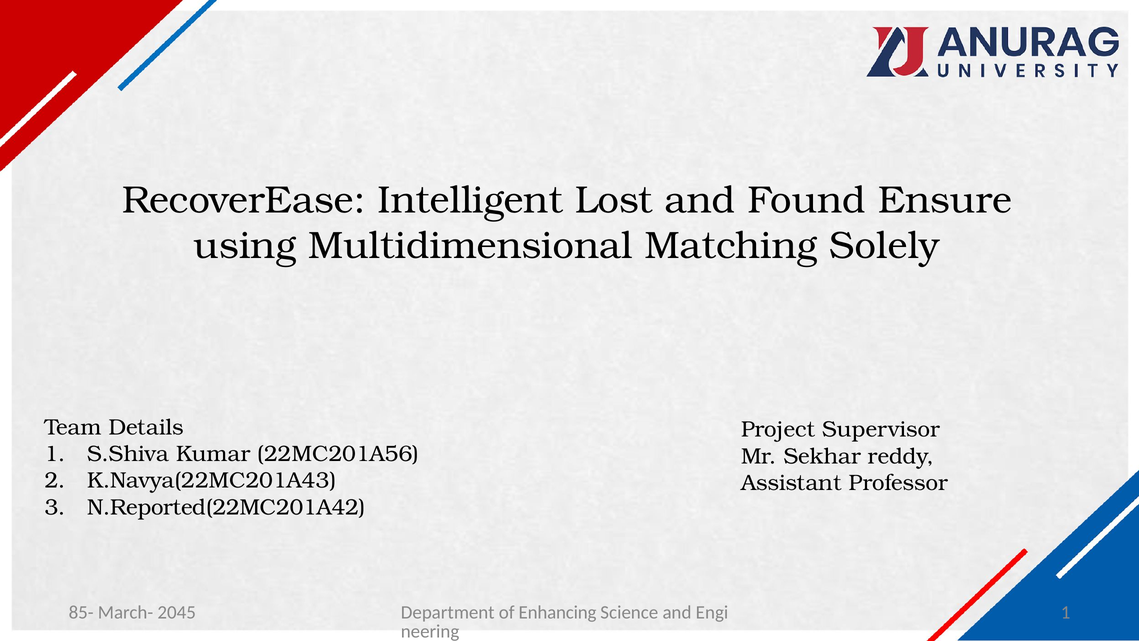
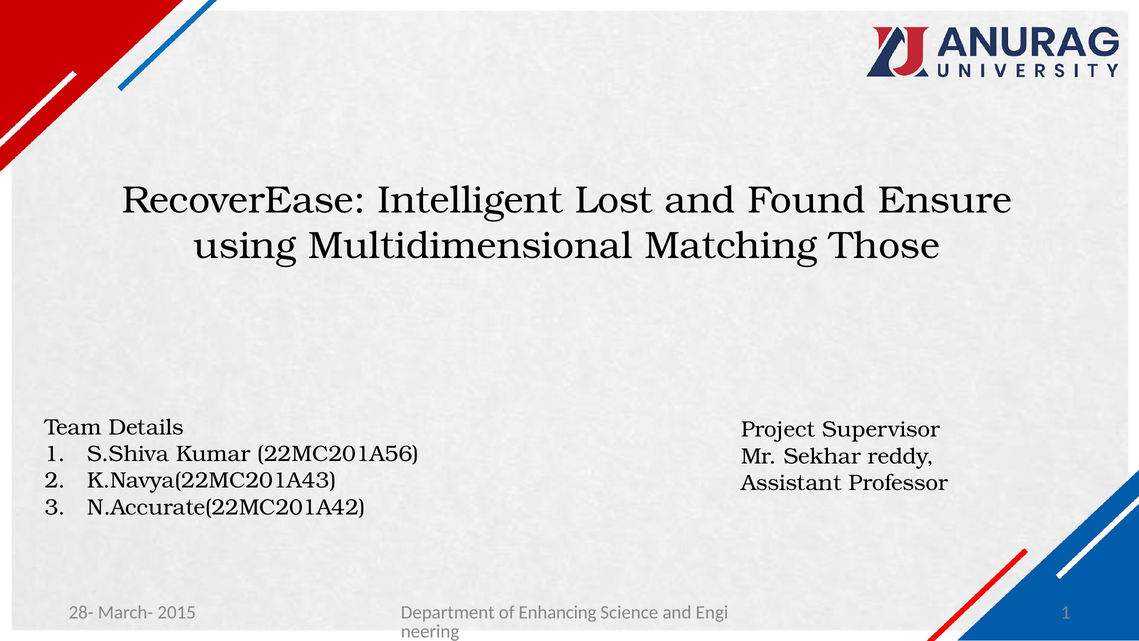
Solely: Solely -> Those
N.Reported(22MC201A42: N.Reported(22MC201A42 -> N.Accurate(22MC201A42
85-: 85- -> 28-
2045: 2045 -> 2015
